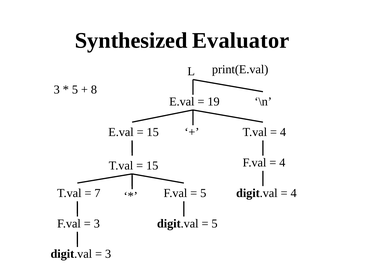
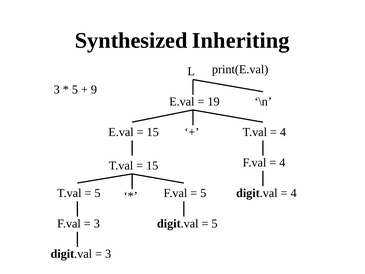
Evaluator: Evaluator -> Inheriting
8: 8 -> 9
7 at (97, 193): 7 -> 5
